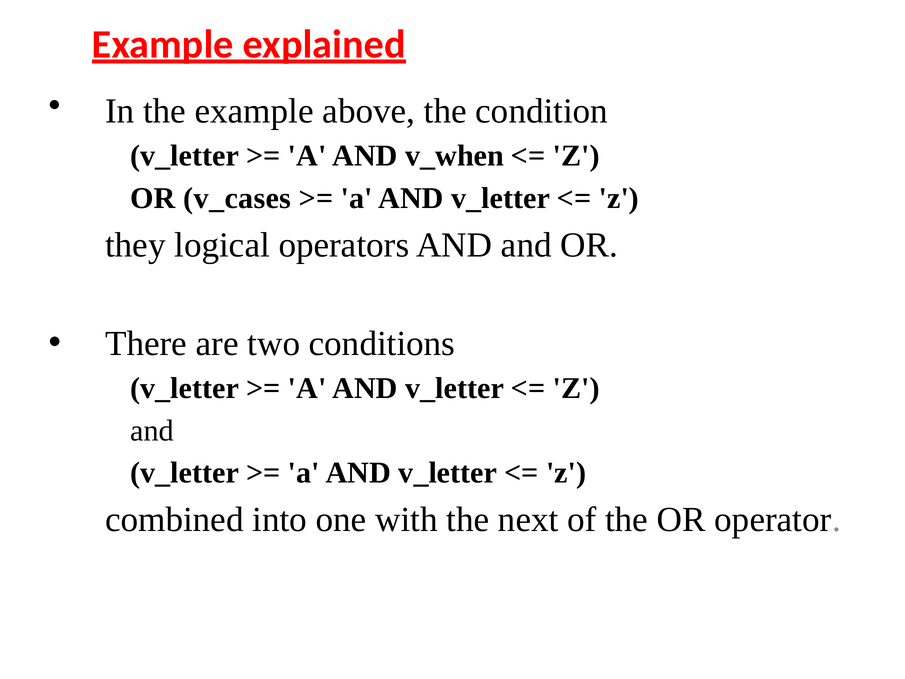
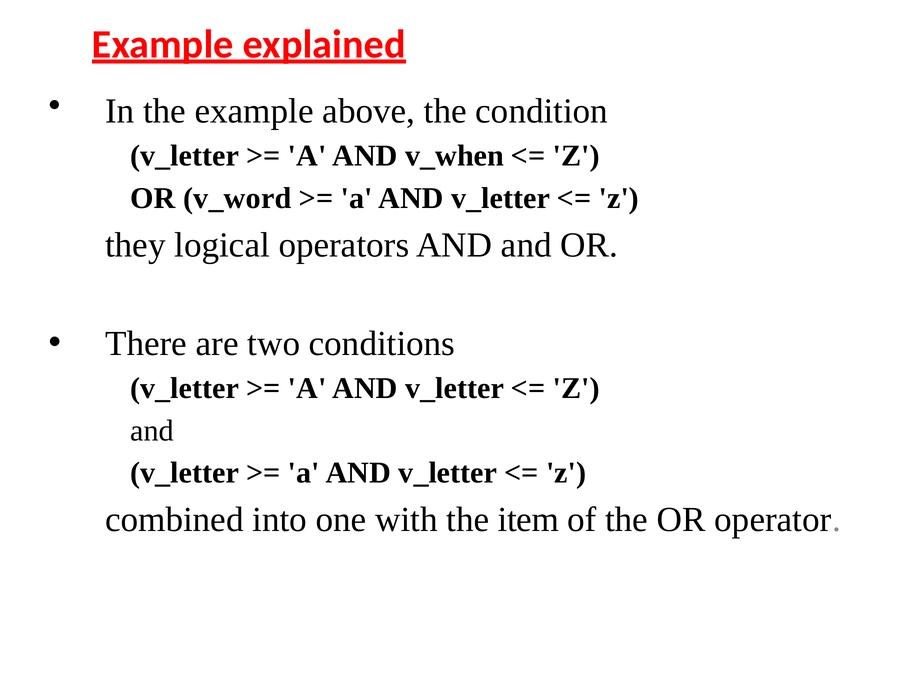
v_cases: v_cases -> v_word
next: next -> item
